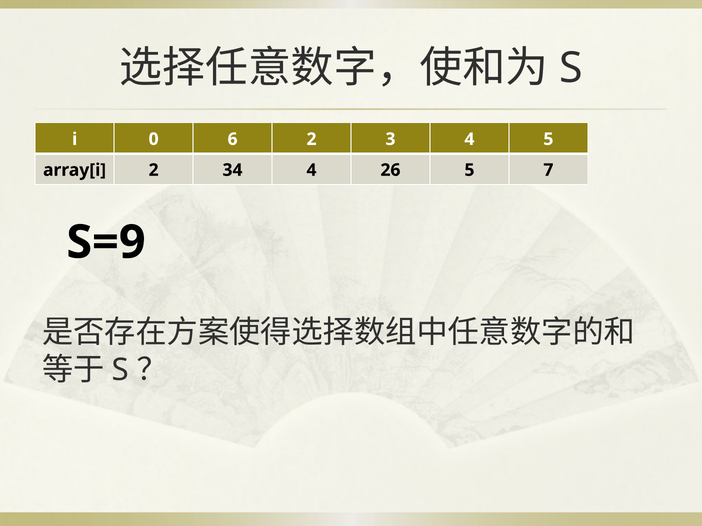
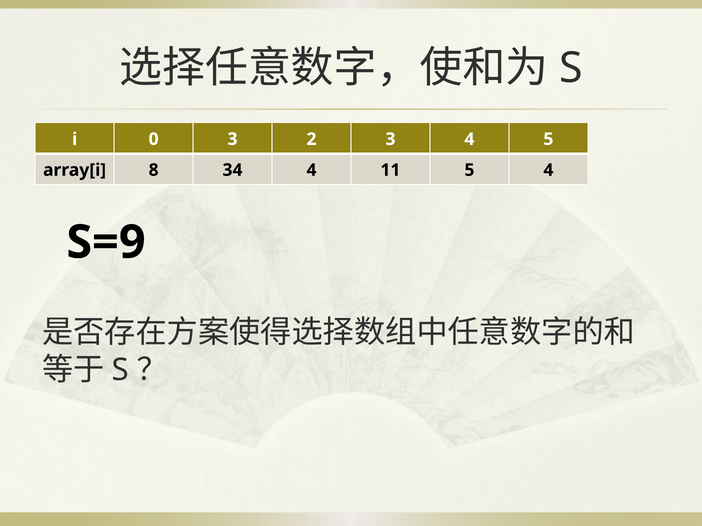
0 6: 6 -> 3
array[i 2: 2 -> 8
26: 26 -> 11
5 7: 7 -> 4
